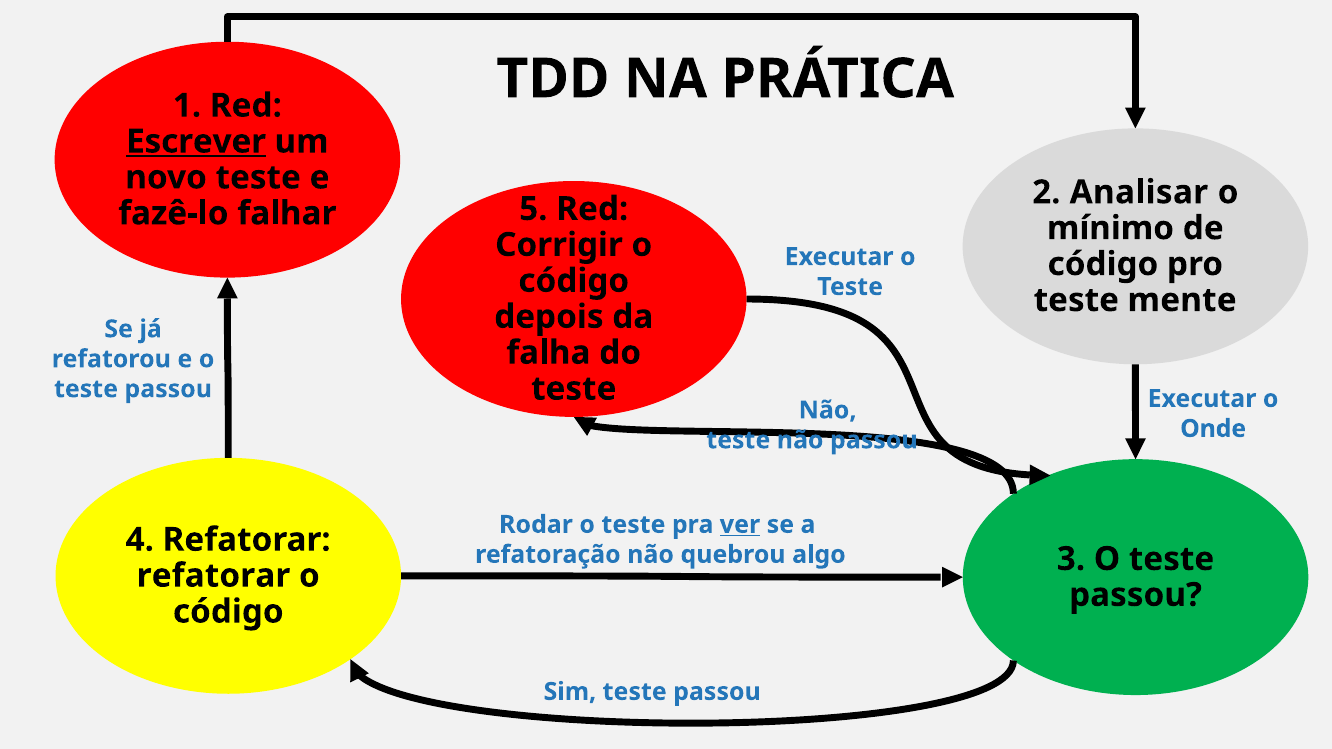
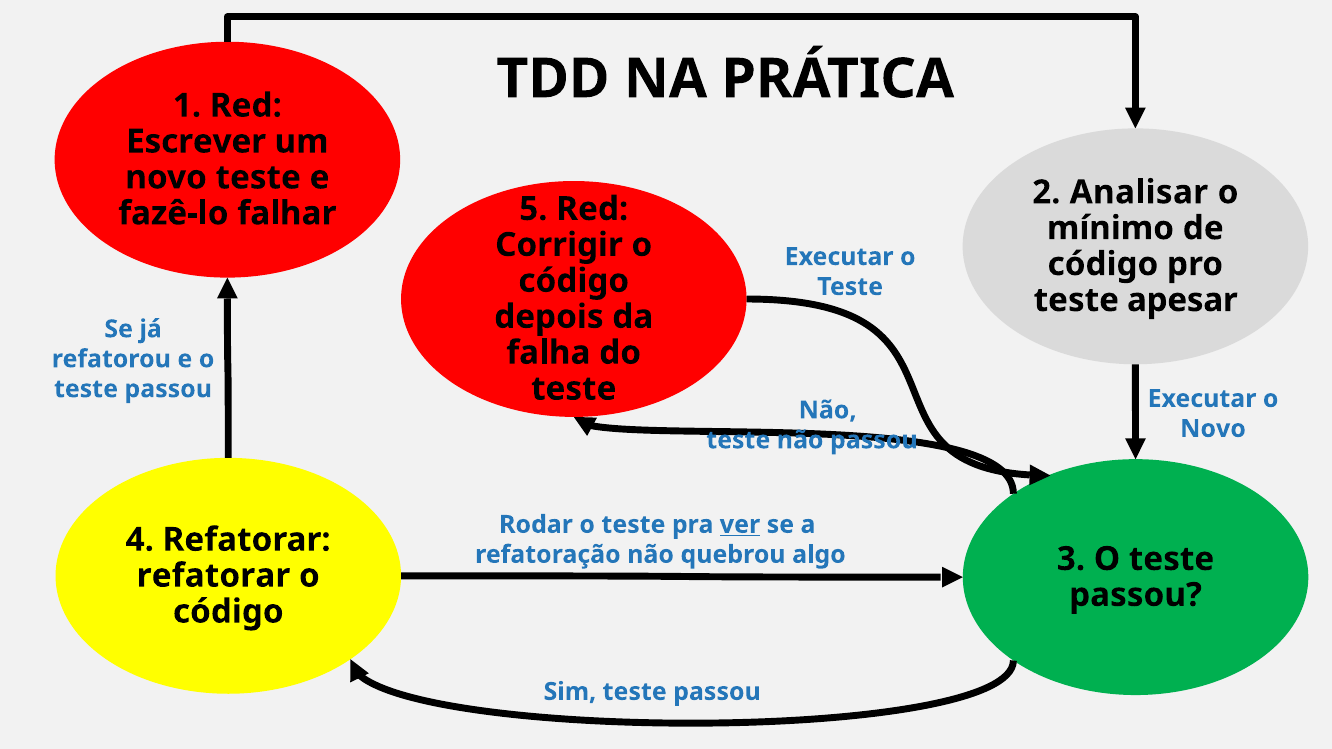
Escrever underline: present -> none
mente: mente -> apesar
Onde at (1213, 429): Onde -> Novo
